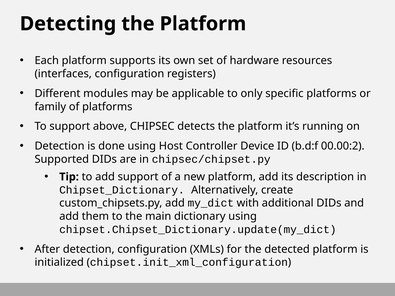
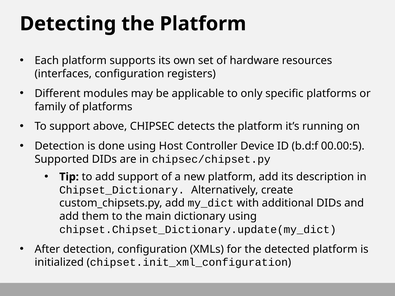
00.00:2: 00.00:2 -> 00.00:5
